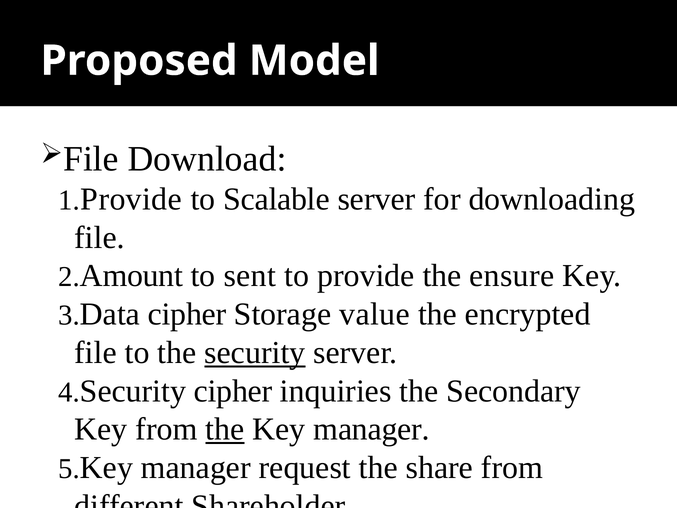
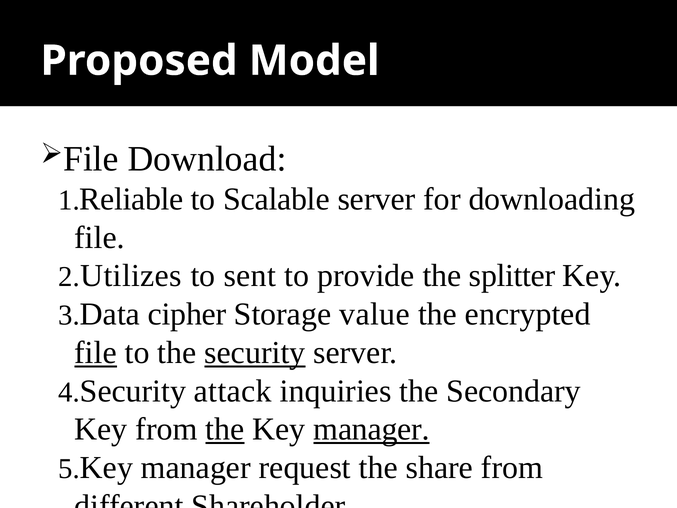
Provide at (131, 199): Provide -> Reliable
Amount: Amount -> Utilizes
ensure: ensure -> splitter
file at (96, 352) underline: none -> present
Security cipher: cipher -> attack
manager at (372, 429) underline: none -> present
